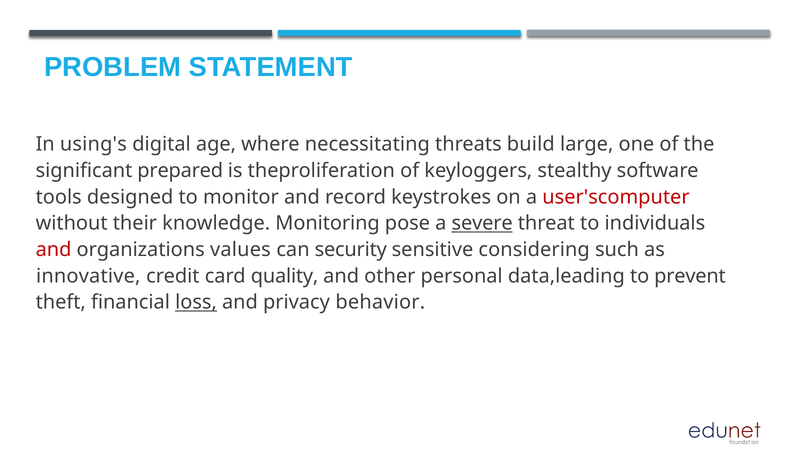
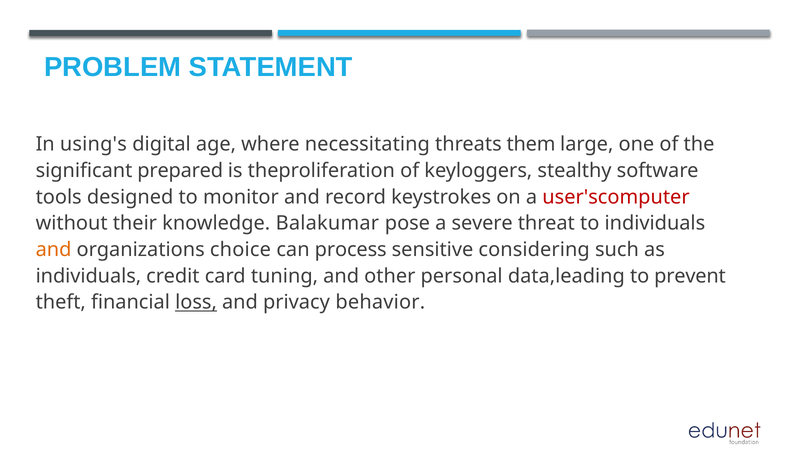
build: build -> them
Monitoring: Monitoring -> Balakumar
severe underline: present -> none
and at (54, 250) colour: red -> orange
values: values -> choice
security: security -> process
innovative at (88, 276): innovative -> individuals
quality: quality -> tuning
